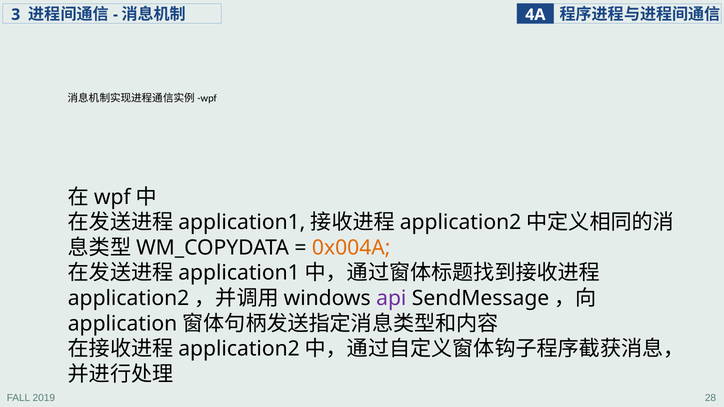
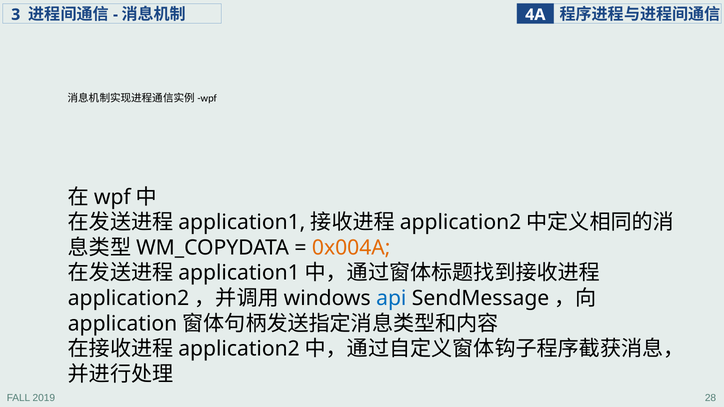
api colour: purple -> blue
